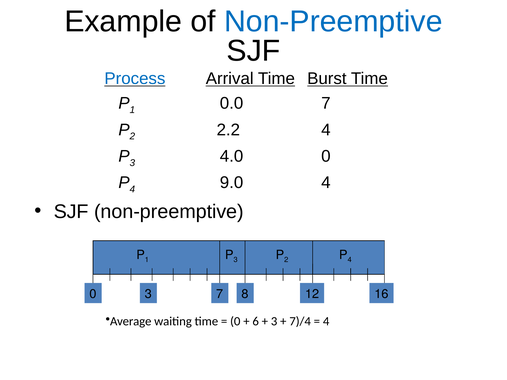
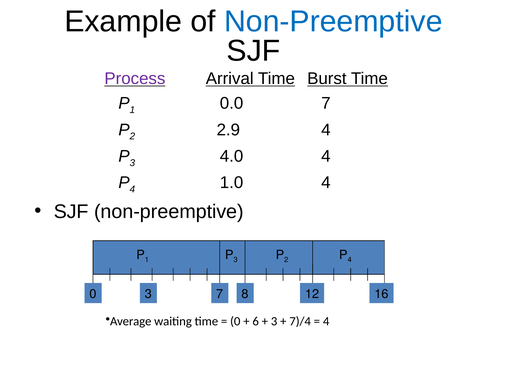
Process colour: blue -> purple
2.2: 2.2 -> 2.9
4.0 0: 0 -> 4
9.0: 9.0 -> 1.0
